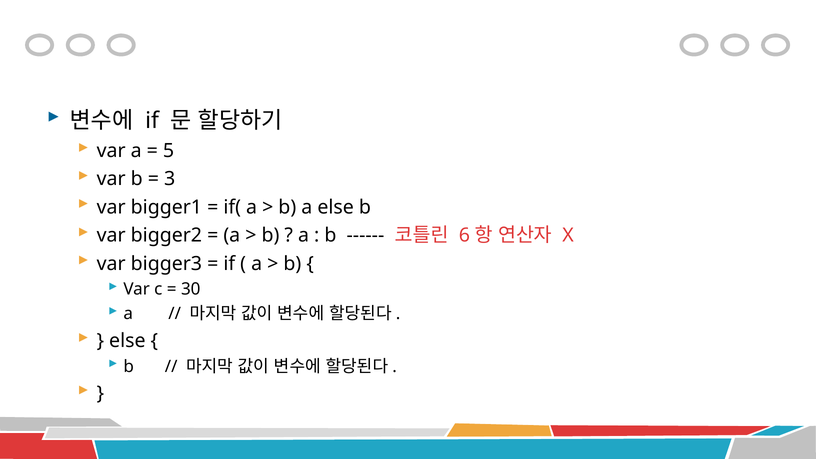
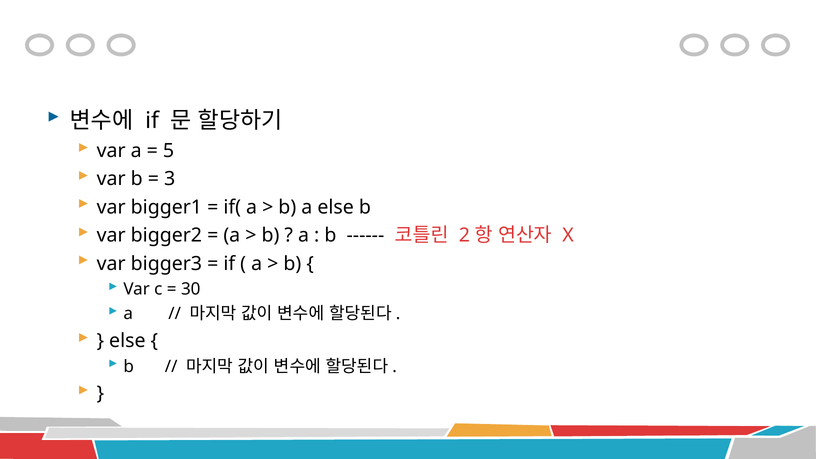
6: 6 -> 2
